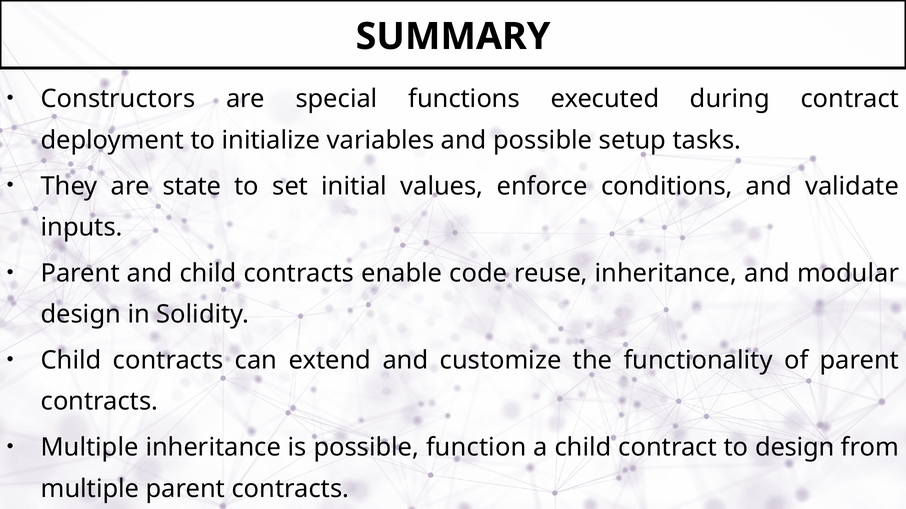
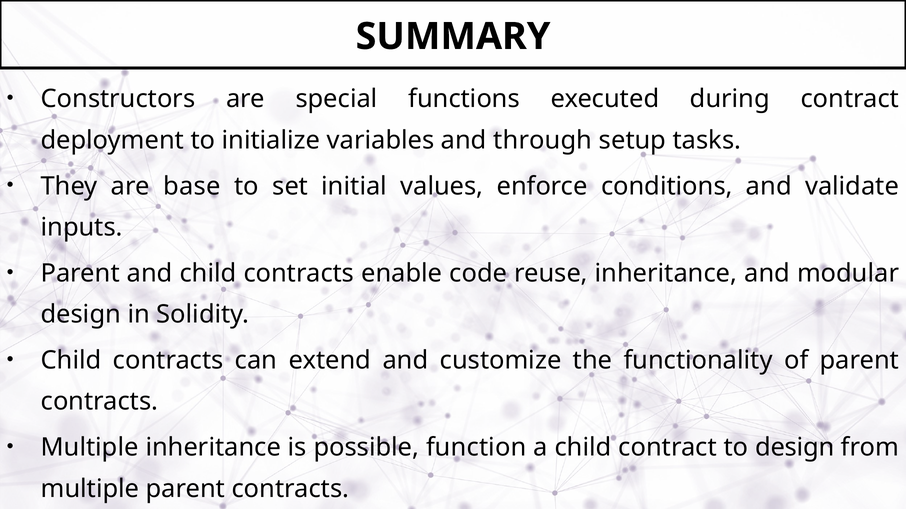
and possible: possible -> through
state: state -> base
